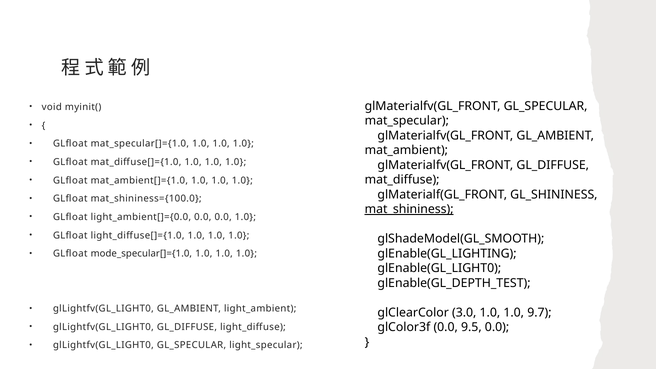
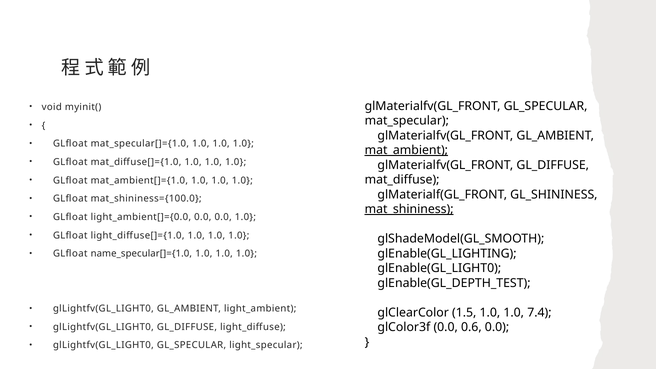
mat_ambient underline: none -> present
mode_specular[]={1.0: mode_specular[]={1.0 -> name_specular[]={1.0
3.0: 3.0 -> 1.5
9.7: 9.7 -> 7.4
9.5: 9.5 -> 0.6
